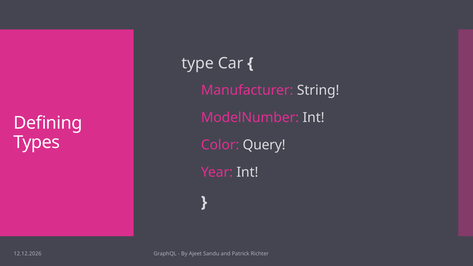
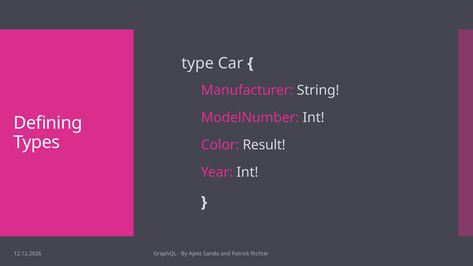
Query: Query -> Result
